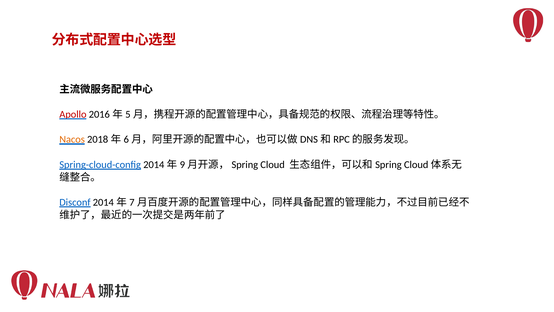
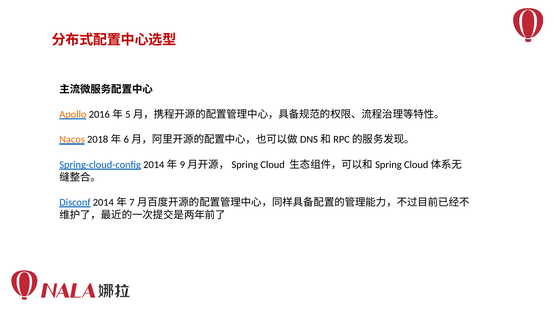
Apollo colour: red -> orange
